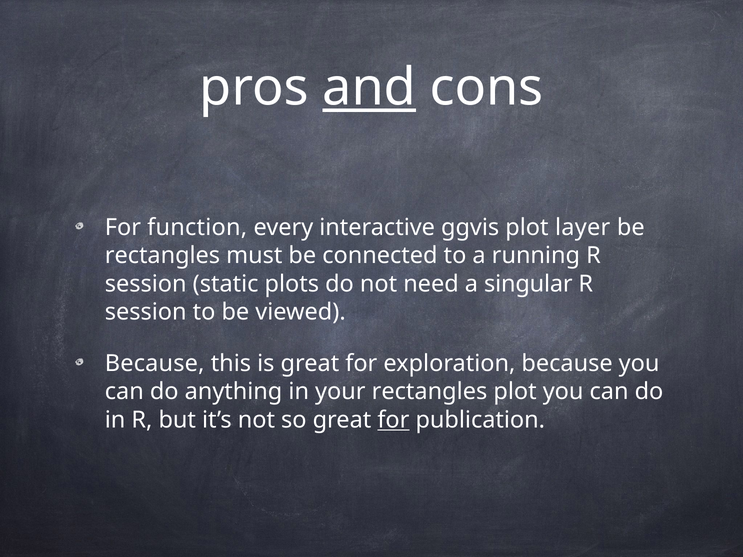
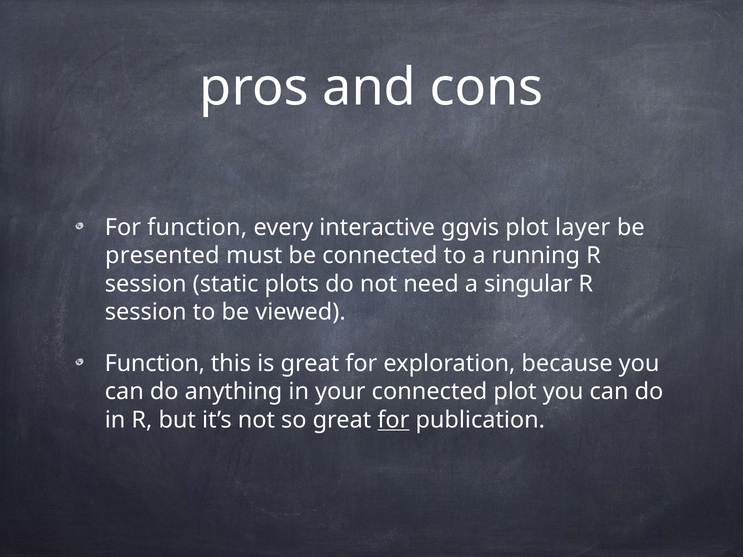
and underline: present -> none
rectangles at (162, 256): rectangles -> presented
Because at (155, 364): Because -> Function
your rectangles: rectangles -> connected
